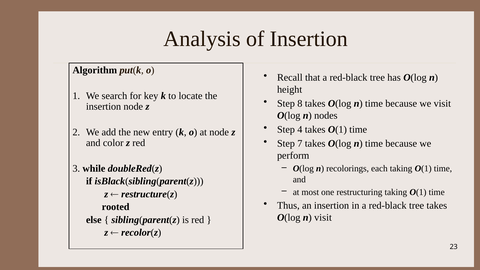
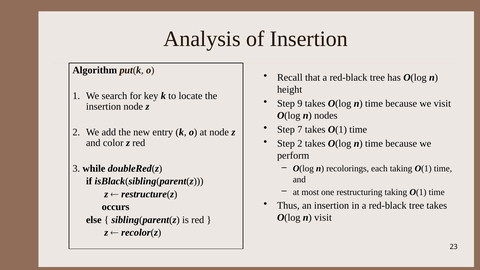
8: 8 -> 9
4: 4 -> 7
Step 7: 7 -> 2
rooted: rooted -> occurs
